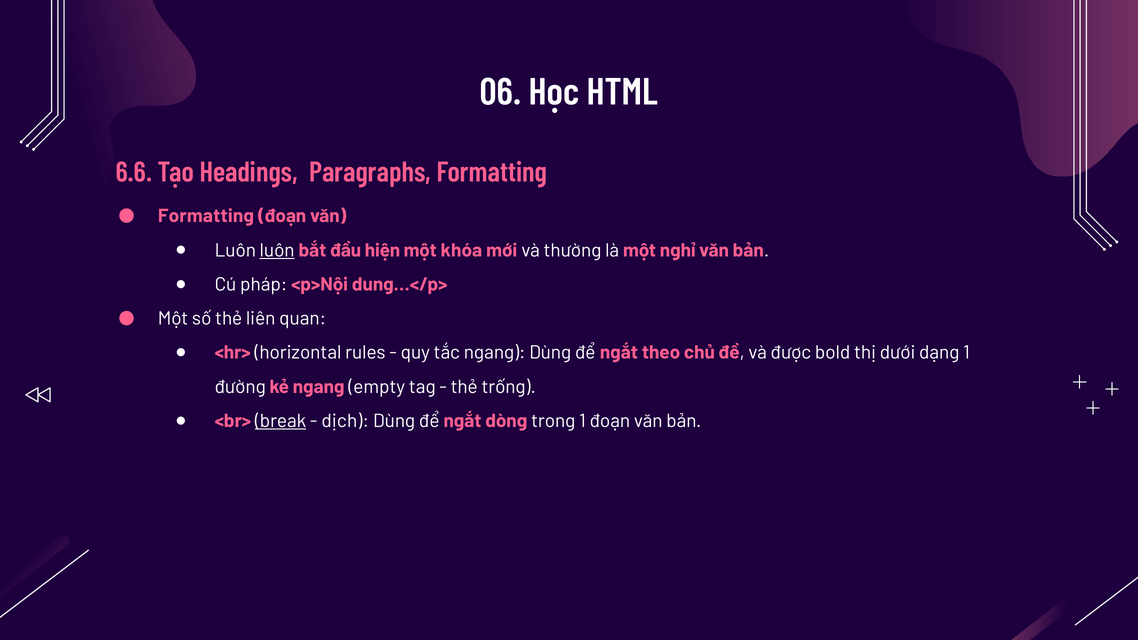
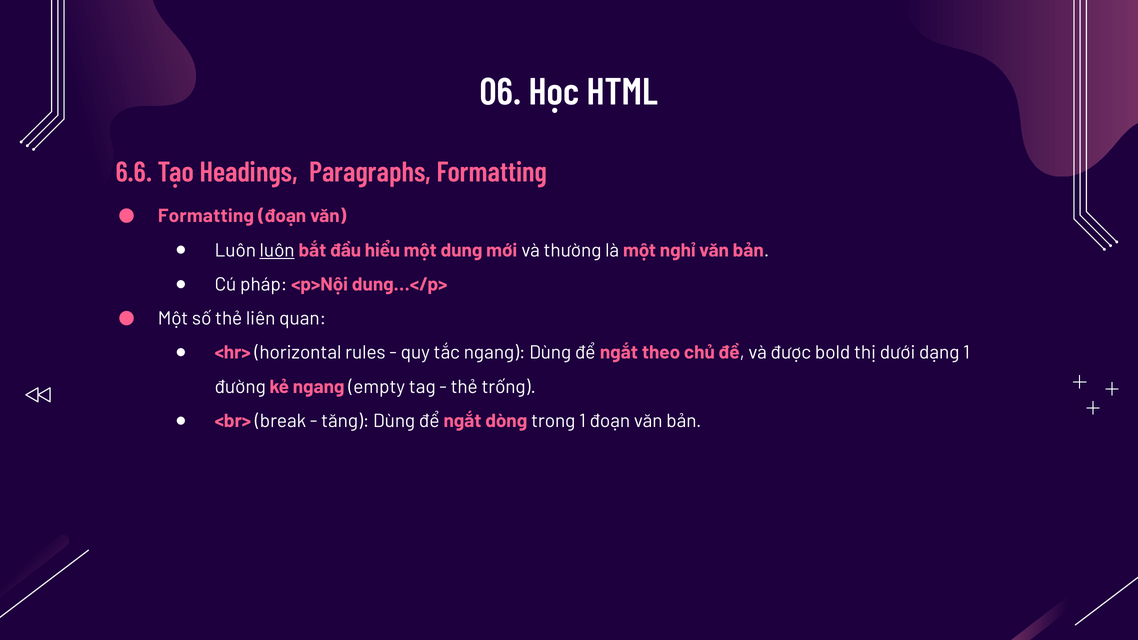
hiện: hiện -> hiểu
khóa: khóa -> dung
break underline: present -> none
dịch: dịch -> tăng
